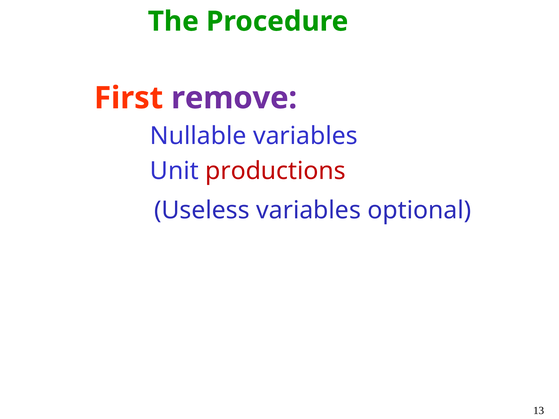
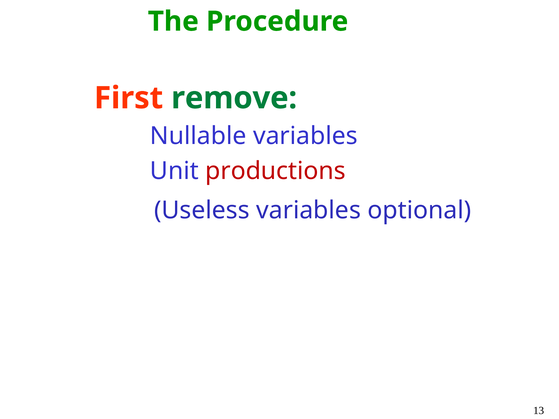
remove colour: purple -> green
